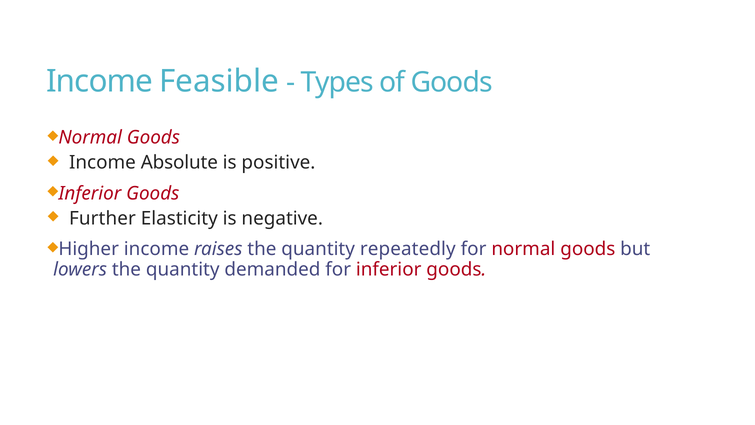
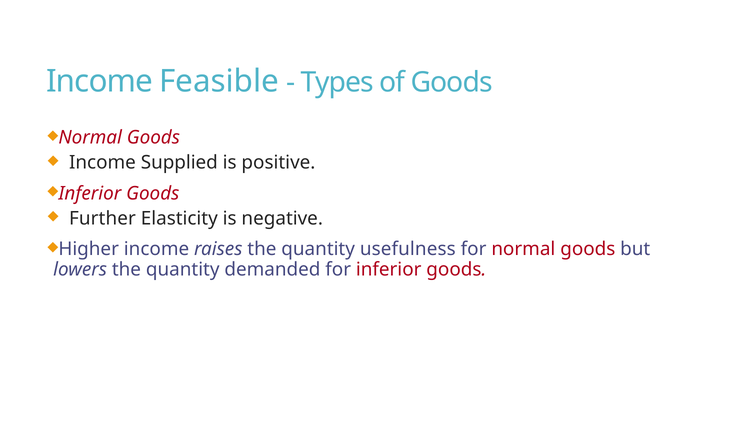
Absolute: Absolute -> Supplied
repeatedly: repeatedly -> usefulness
